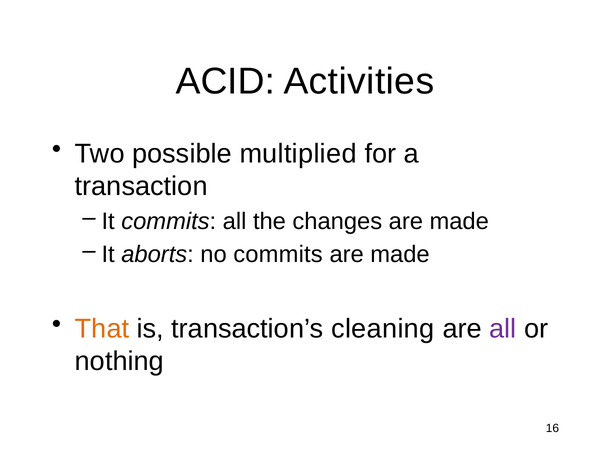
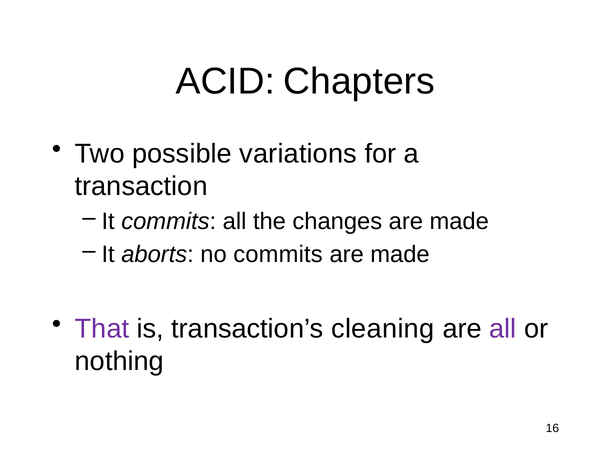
Activities: Activities -> Chapters
multiplied: multiplied -> variations
That colour: orange -> purple
